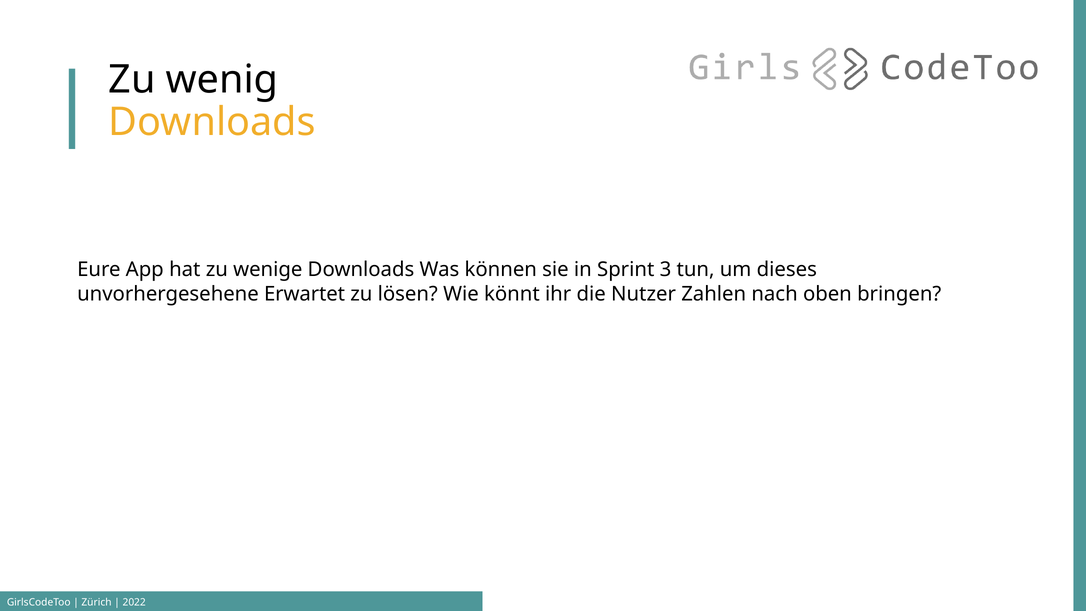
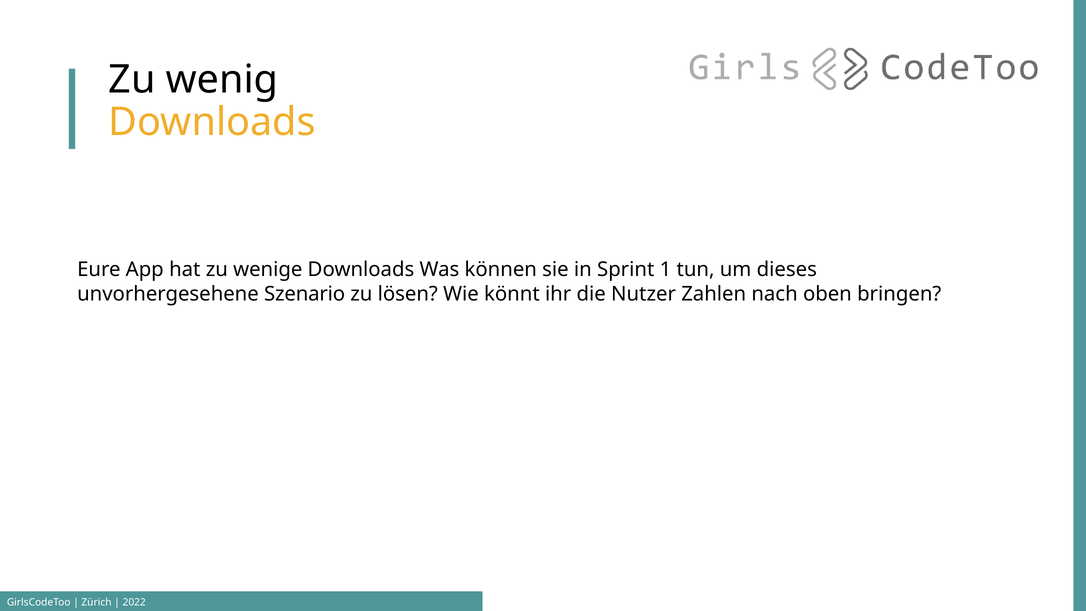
3: 3 -> 1
Erwartet: Erwartet -> Szenario
